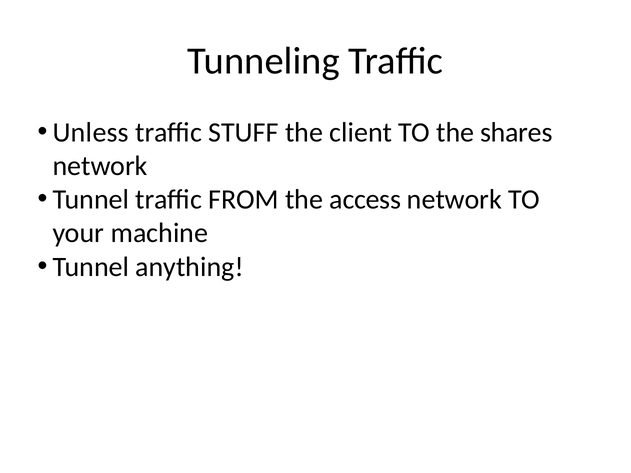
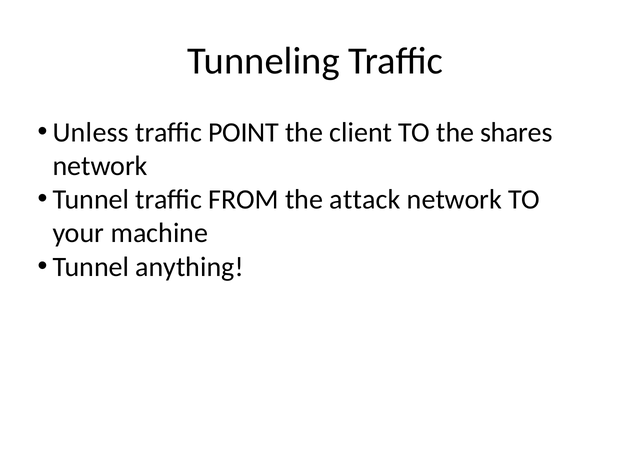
STUFF: STUFF -> POINT
access: access -> attack
